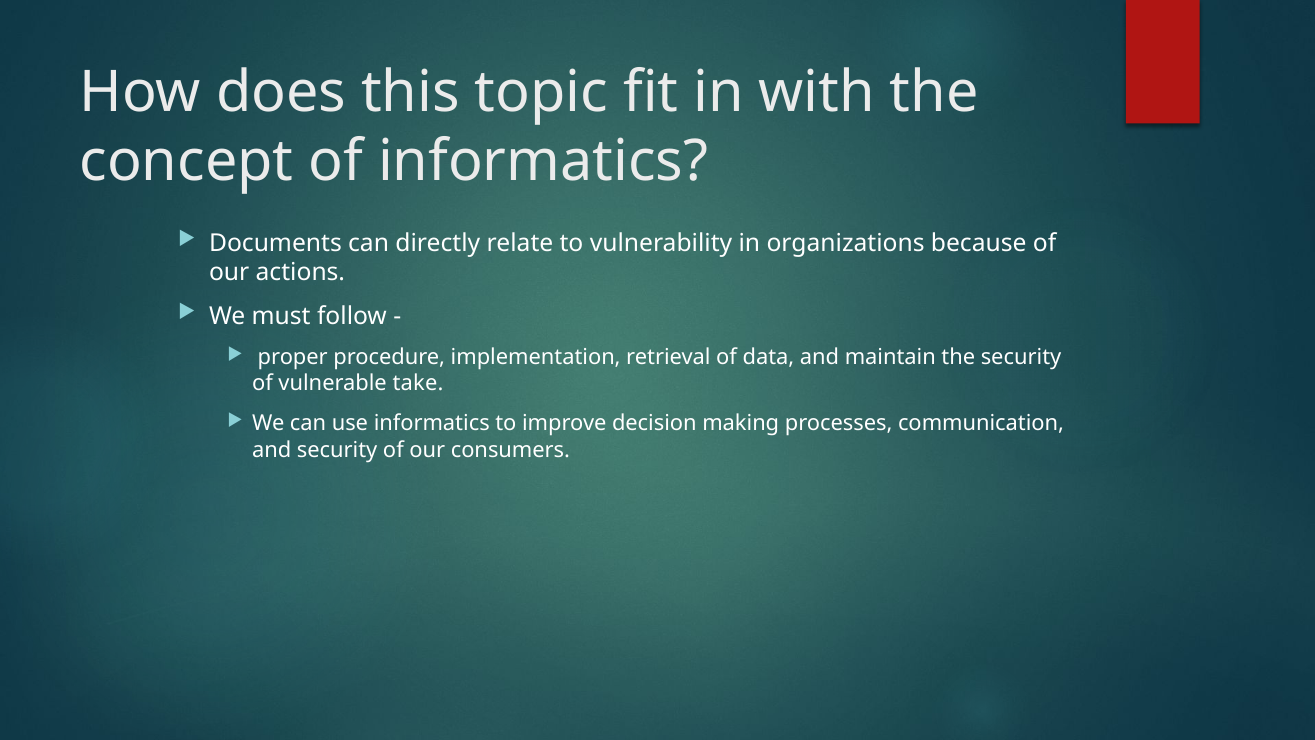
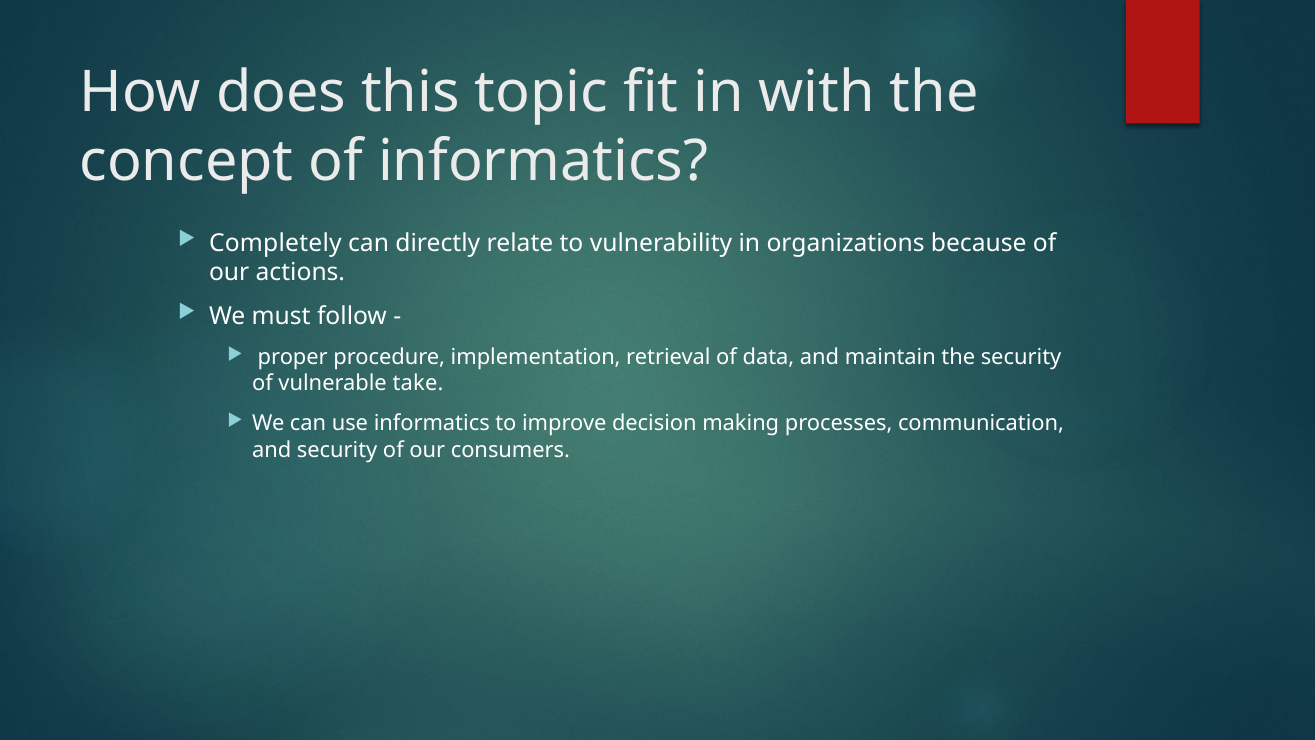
Documents: Documents -> Completely
